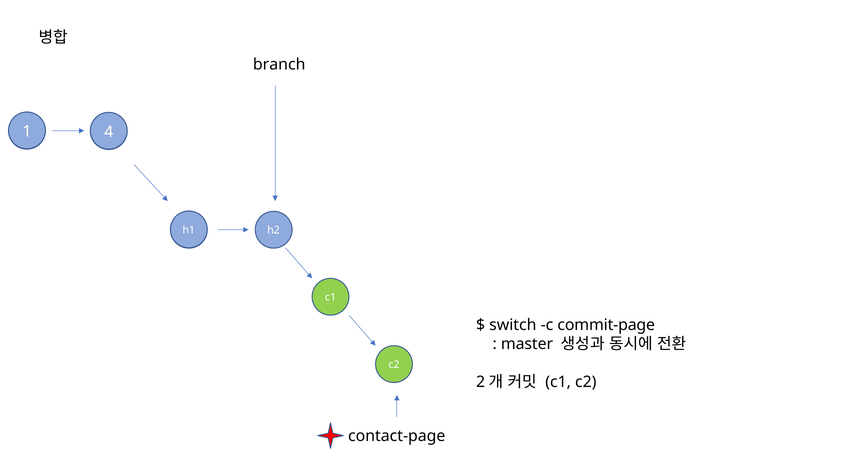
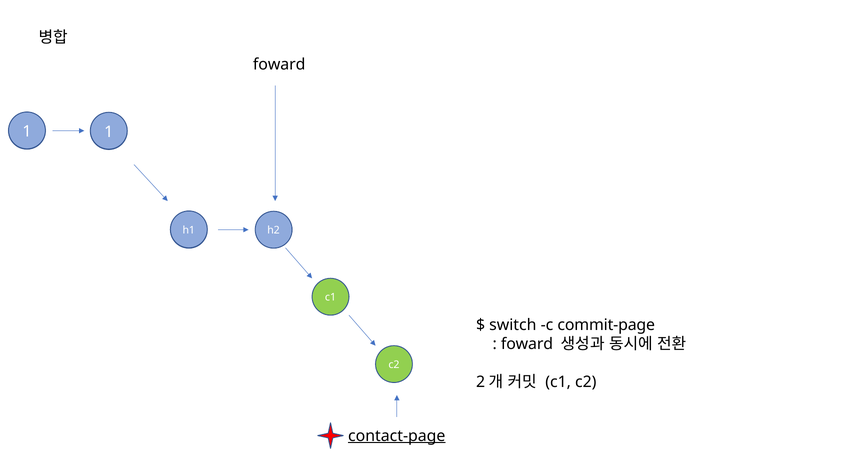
branch at (279, 64): branch -> foward
1 4: 4 -> 1
master at (527, 344): master -> foward
contact-page underline: none -> present
